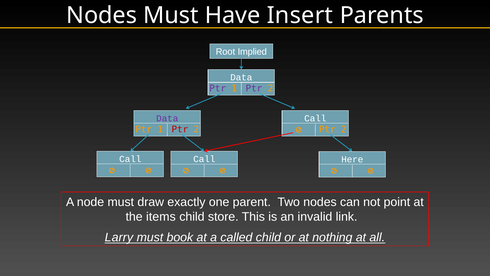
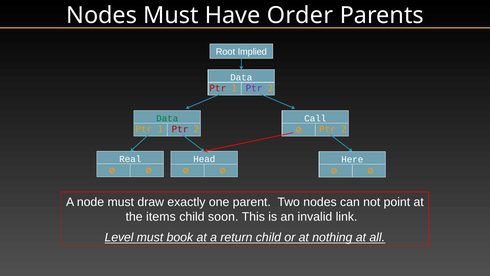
Insert: Insert -> Order
Ptr at (218, 88) colour: purple -> red
Data at (167, 118) colour: purple -> green
Call at (130, 159): Call -> Real
Call at (204, 159): Call -> Head
store: store -> soon
Larry: Larry -> Level
called: called -> return
